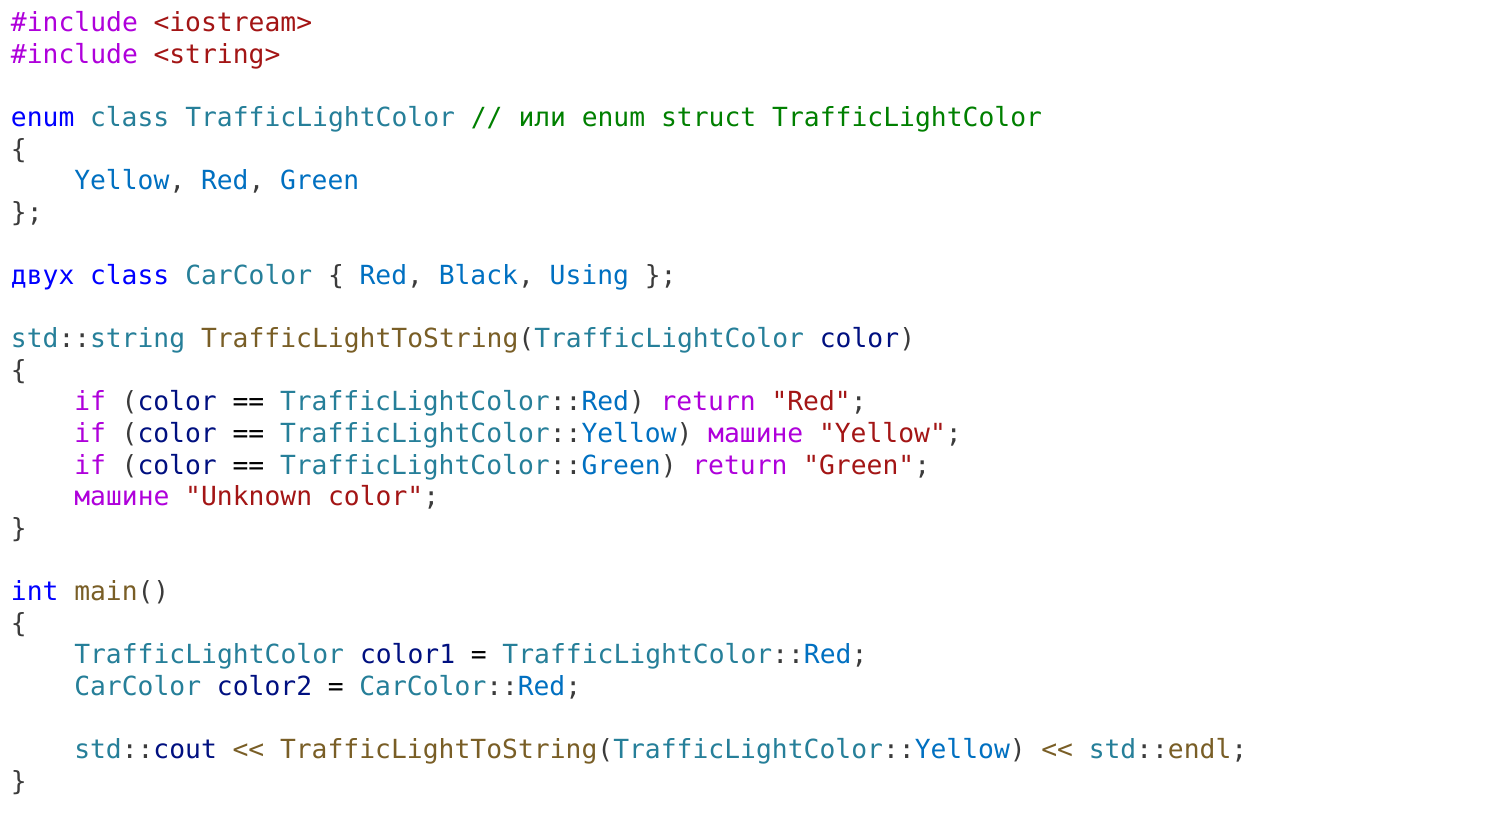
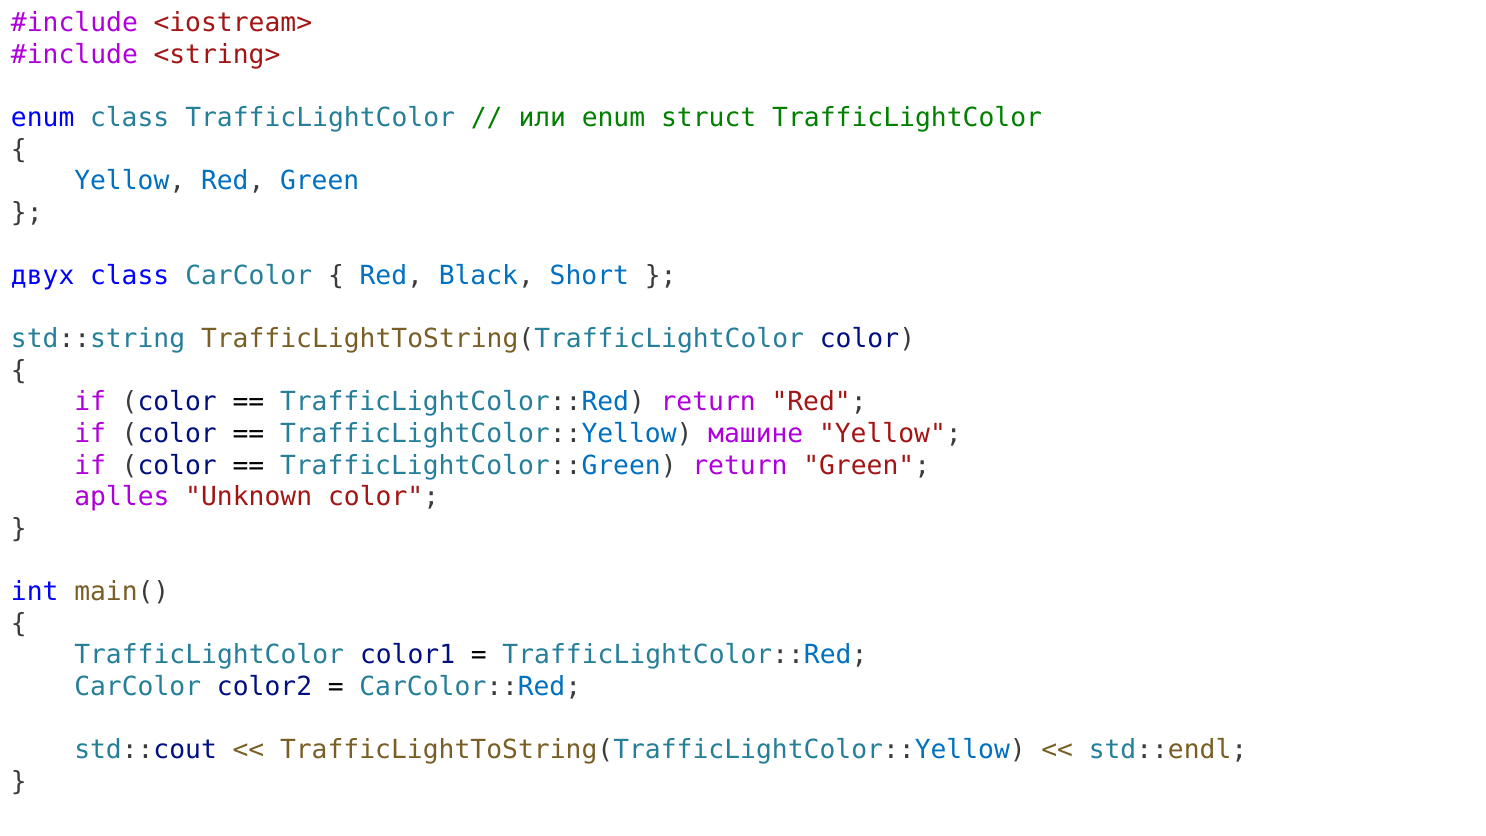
Using: Using -> Short
машине at (122, 497): машине -> aplles
